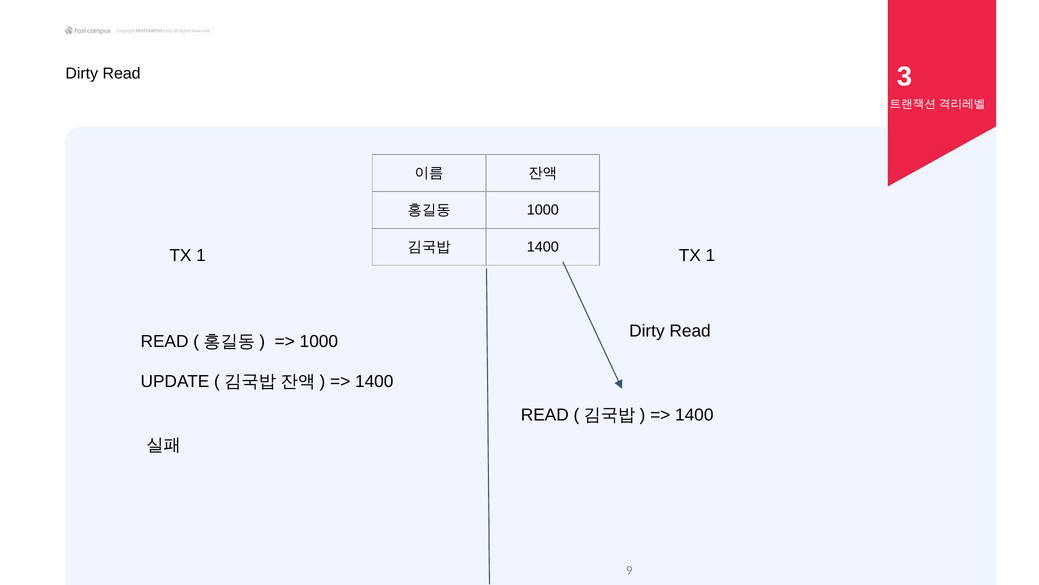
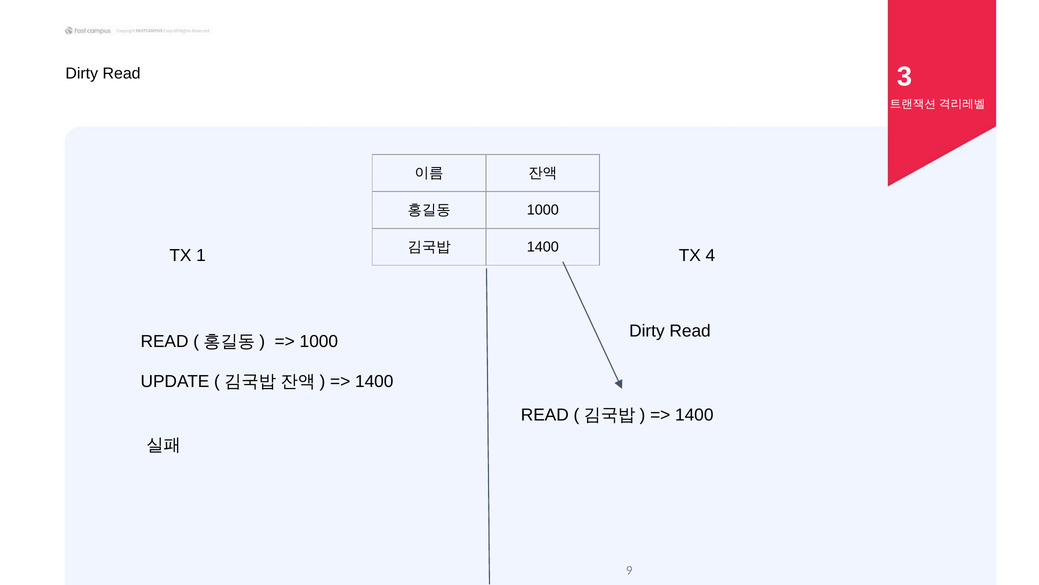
1 TX 1: 1 -> 4
